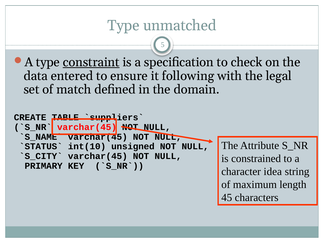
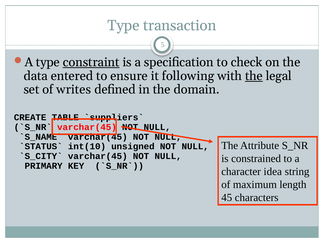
unmatched: unmatched -> transaction
the at (254, 76) underline: none -> present
match: match -> writes
